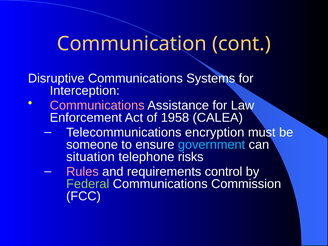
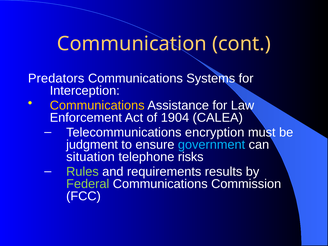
Disruptive: Disruptive -> Predators
Communications at (97, 105) colour: pink -> yellow
1958: 1958 -> 1904
someone: someone -> judgment
Rules colour: pink -> light green
control: control -> results
